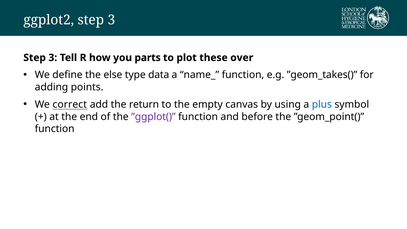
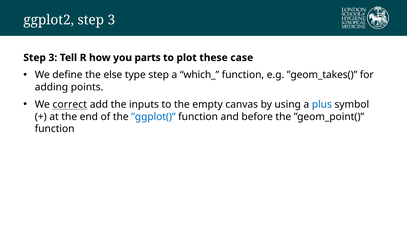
over: over -> case
type data: data -> step
name_: name_ -> which_
return: return -> inputs
”ggplot( colour: purple -> blue
